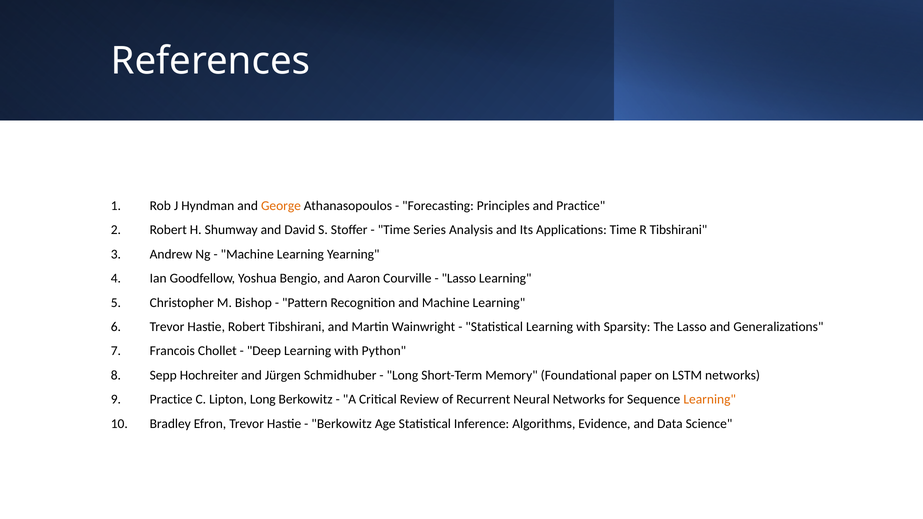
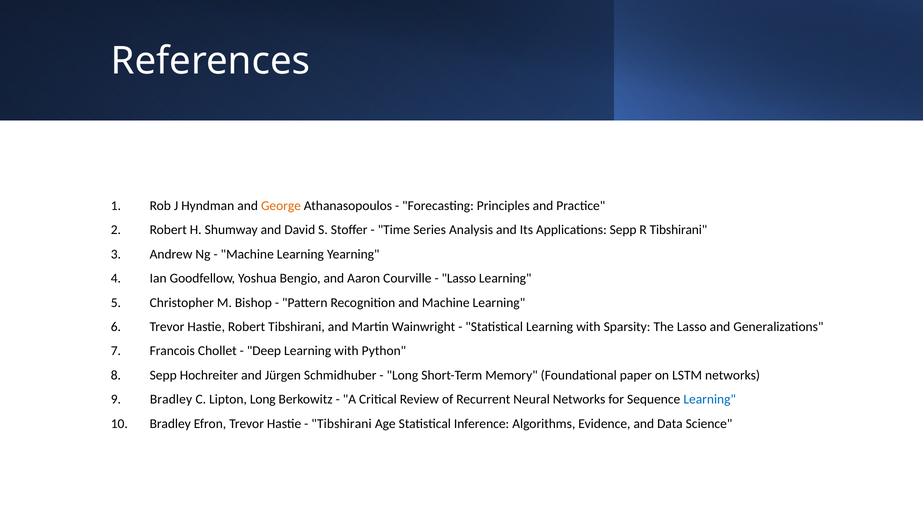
Applications Time: Time -> Sepp
Practice at (171, 400): Practice -> Bradley
Learning at (710, 400) colour: orange -> blue
Berkowitz at (342, 424): Berkowitz -> Tibshirani
